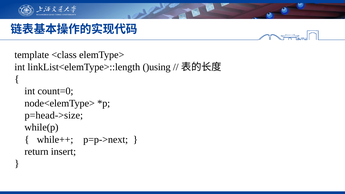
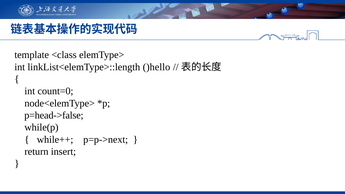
)using: )using -> )hello
p=head->size: p=head->size -> p=head->false
